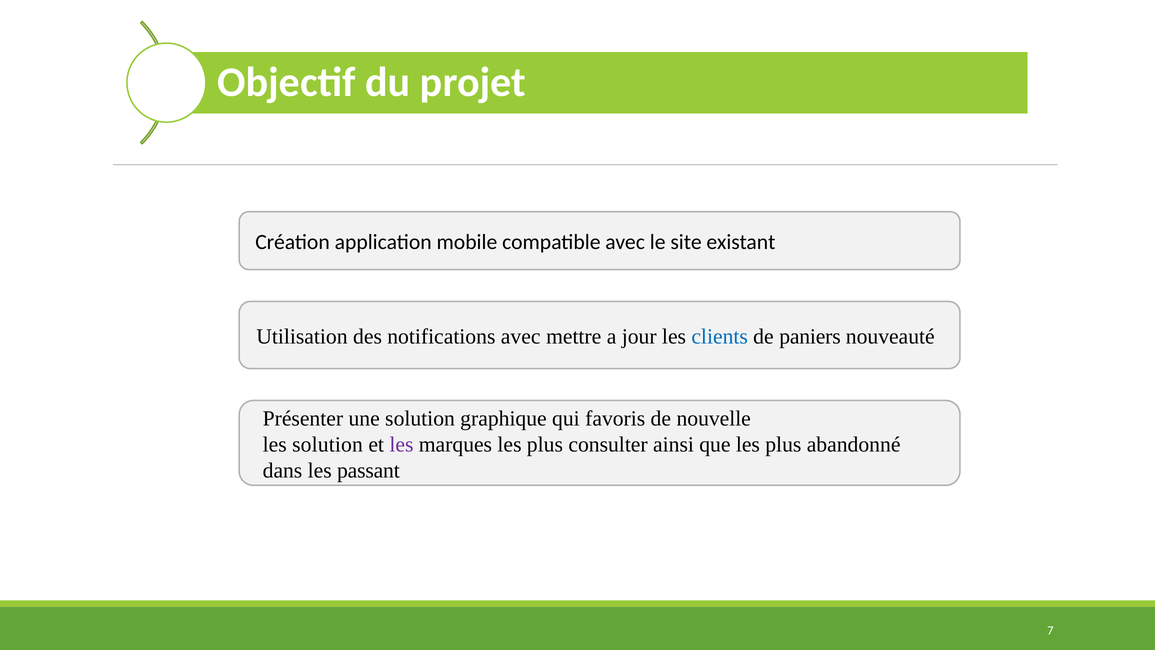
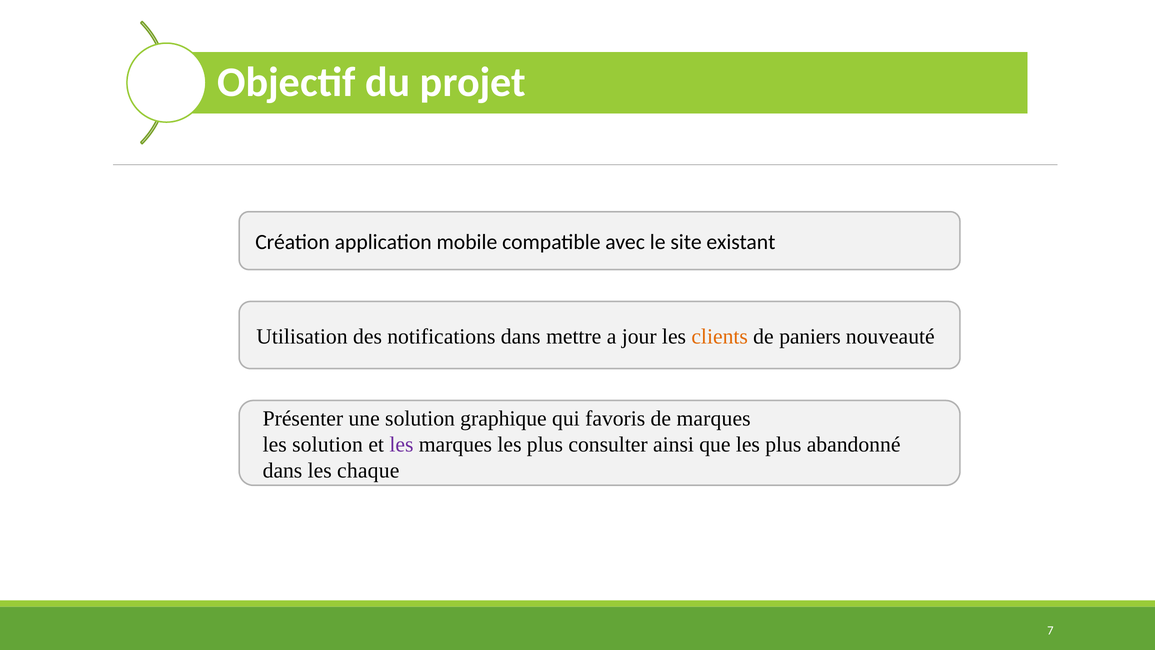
notifications avec: avec -> dans
clients colour: blue -> orange
de nouvelle: nouvelle -> marques
passant: passant -> chaque
